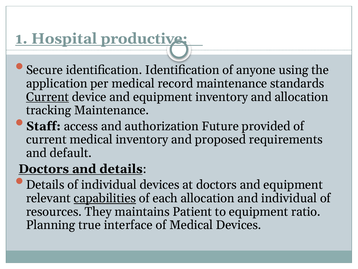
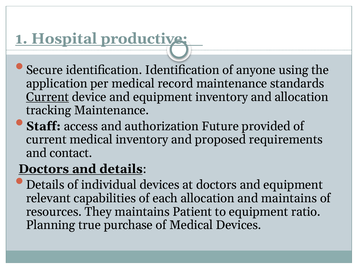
default: default -> contact
capabilities underline: present -> none
and individual: individual -> maintains
interface: interface -> purchase
